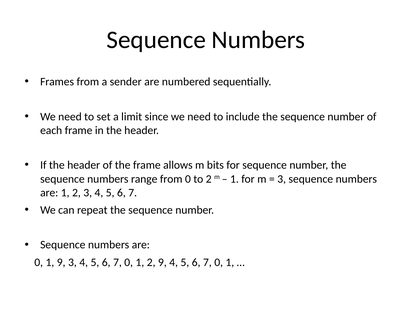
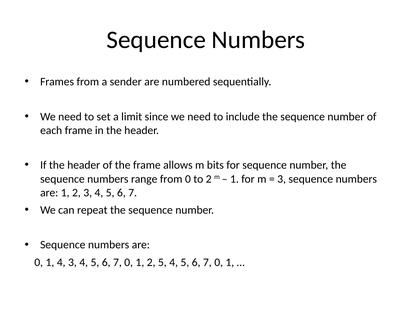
1 9: 9 -> 4
2 9: 9 -> 5
